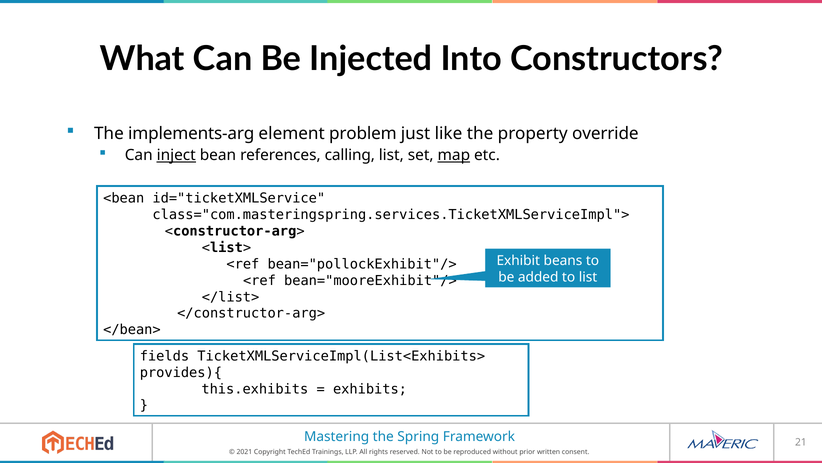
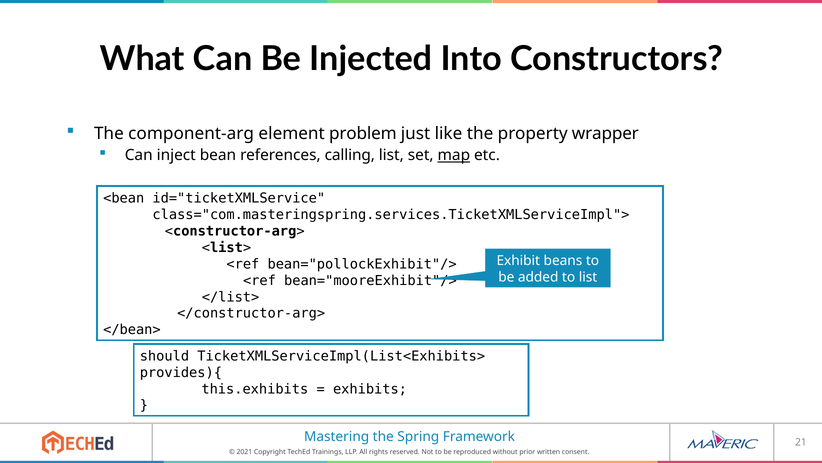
implements-arg: implements-arg -> component-arg
override: override -> wrapper
inject underline: present -> none
fields: fields -> should
